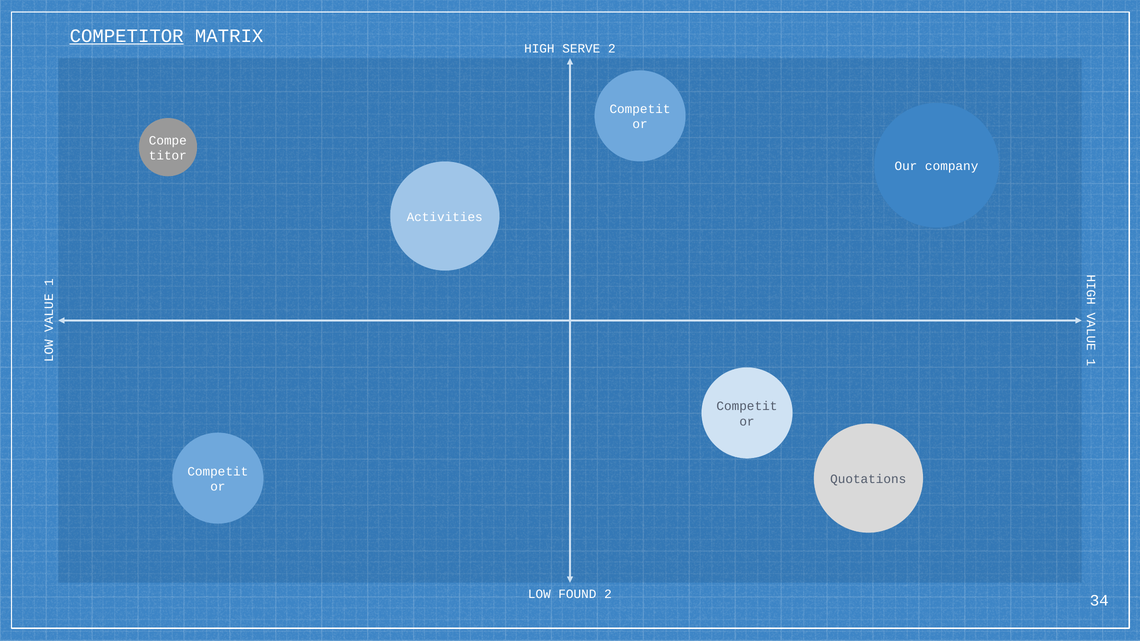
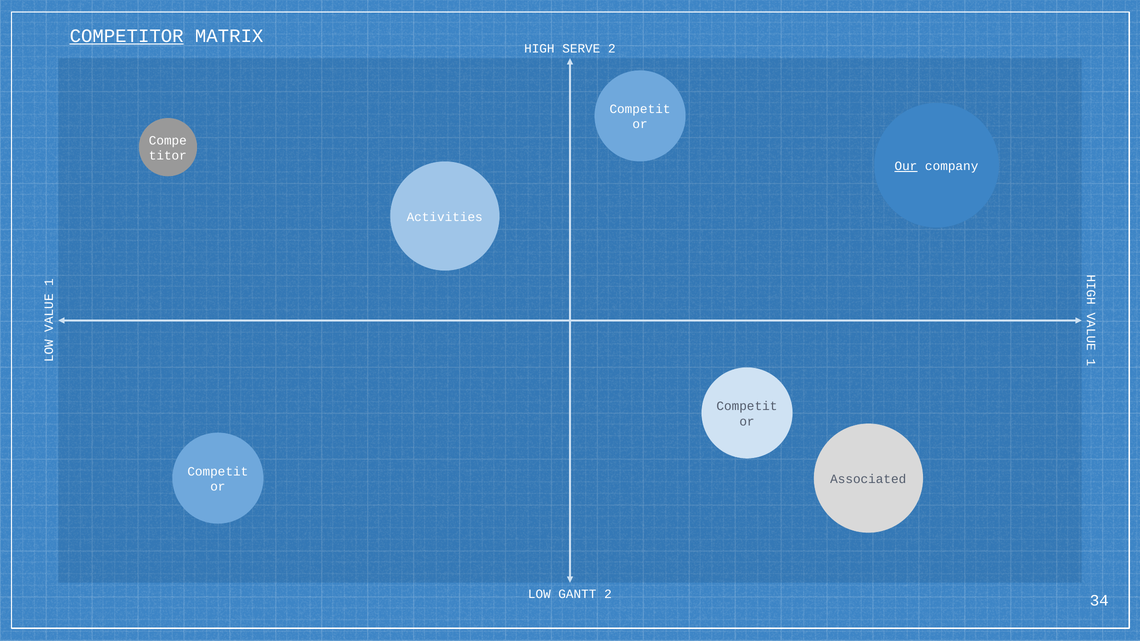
Our underline: none -> present
Quotations: Quotations -> Associated
FOUND: FOUND -> GANTT
